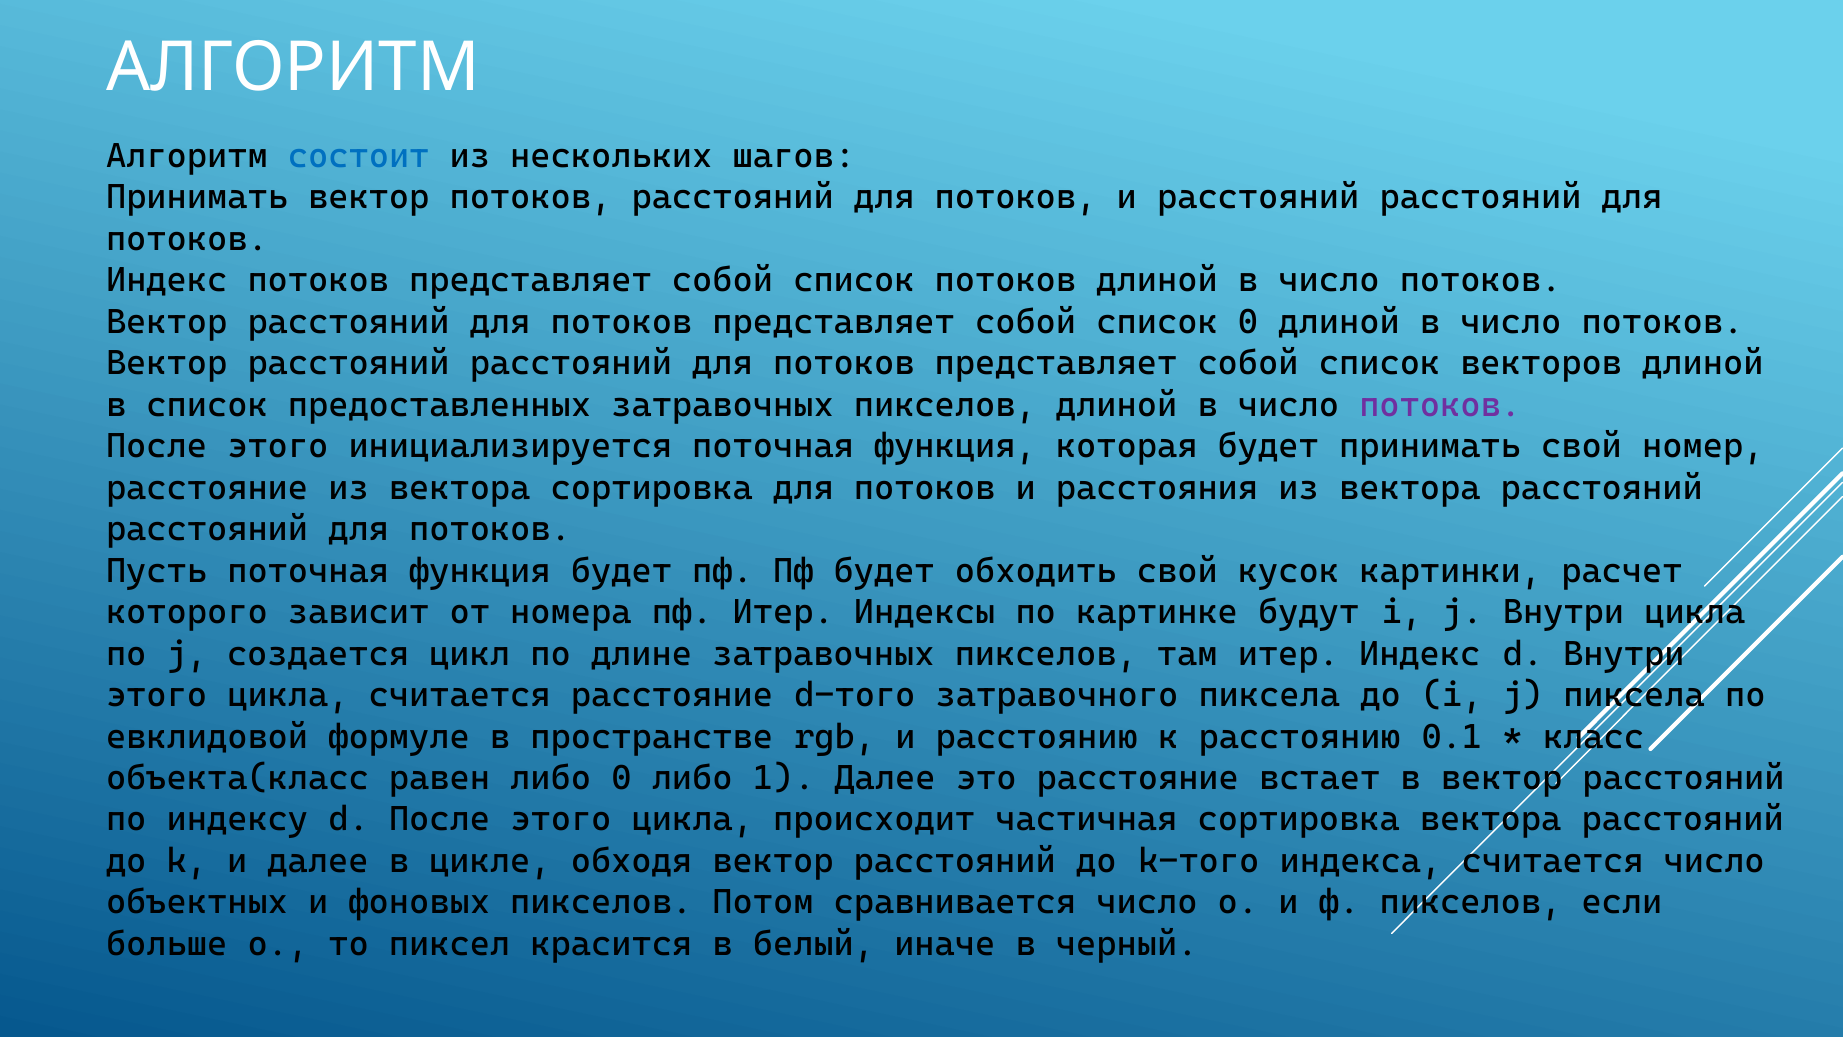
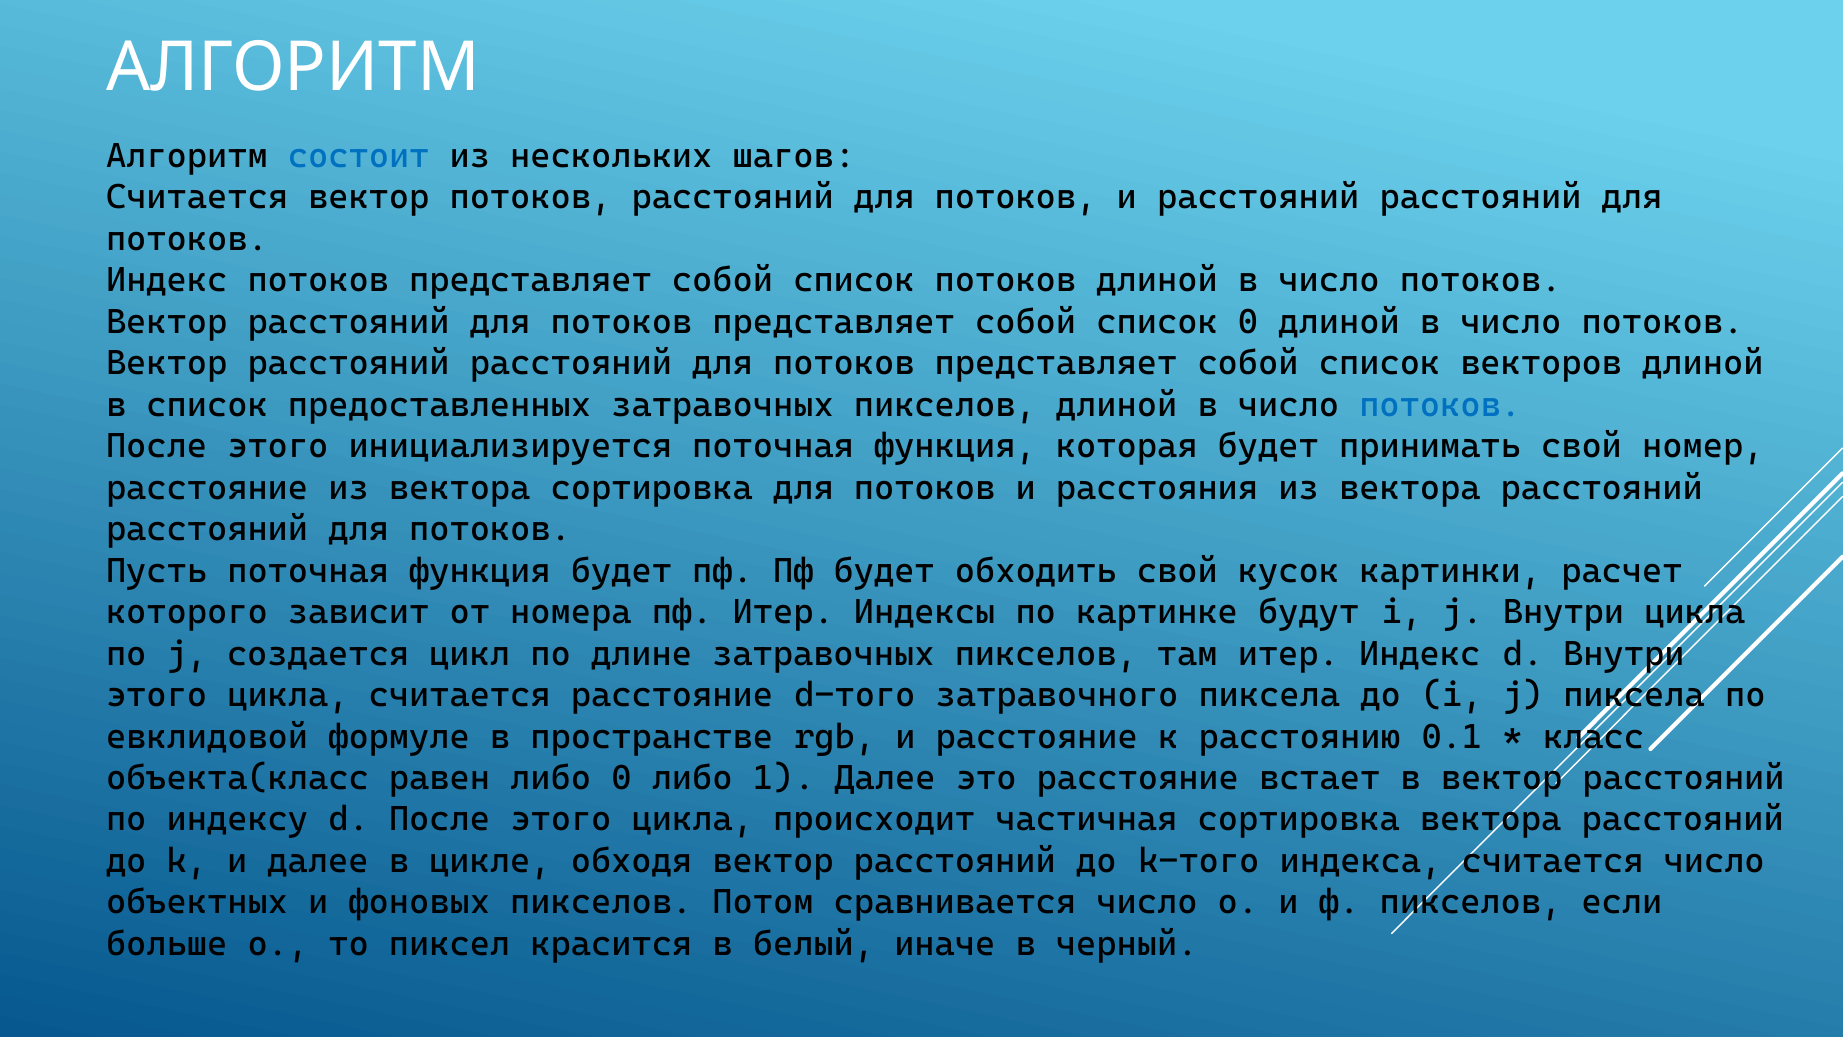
Принимать at (197, 197): Принимать -> Считается
потоков at (1440, 405) colour: purple -> blue
и расстоянию: расстоянию -> расстояние
